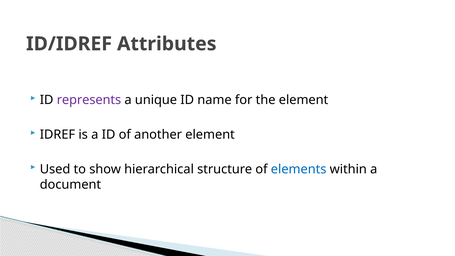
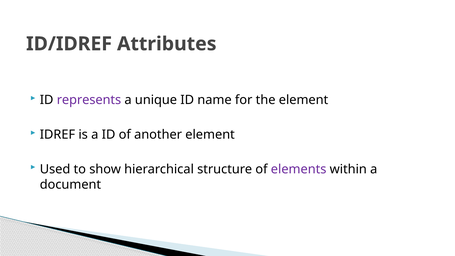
elements colour: blue -> purple
